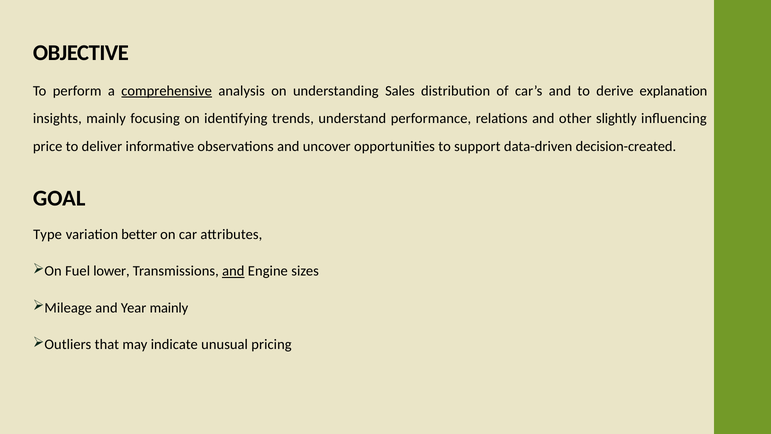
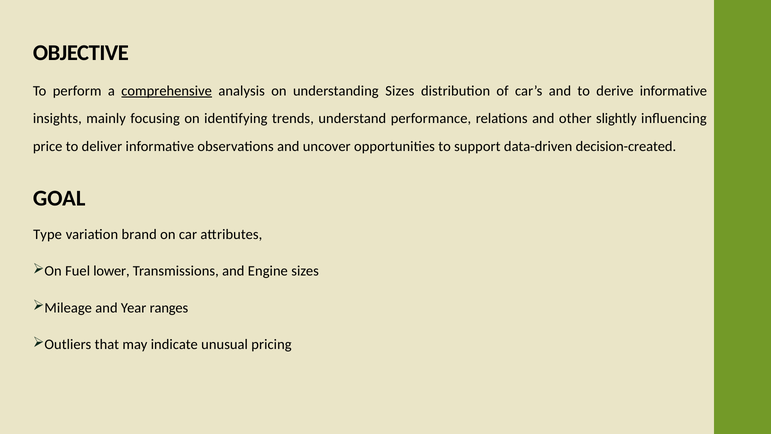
understanding Sales: Sales -> Sizes
derive explanation: explanation -> informative
better: better -> brand
and at (233, 271) underline: present -> none
Year mainly: mainly -> ranges
